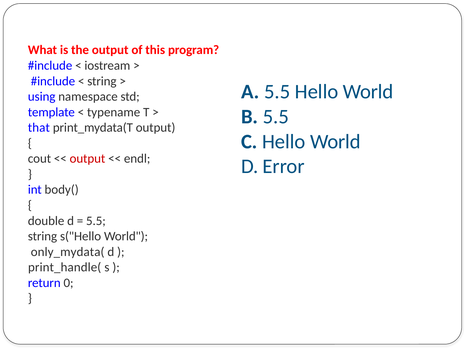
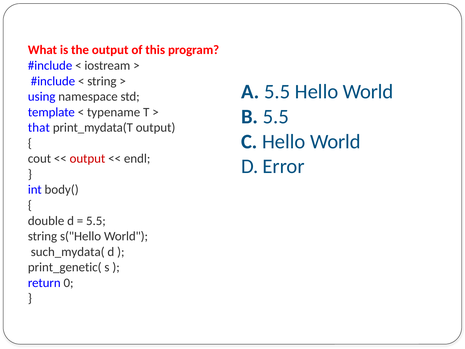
only_mydata(: only_mydata( -> such_mydata(
print_handle(: print_handle( -> print_genetic(
